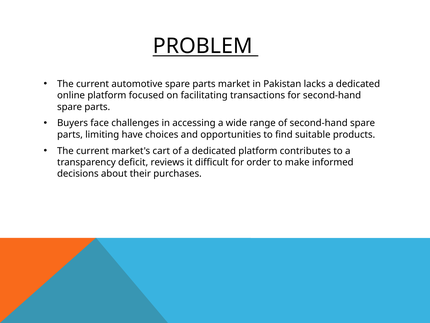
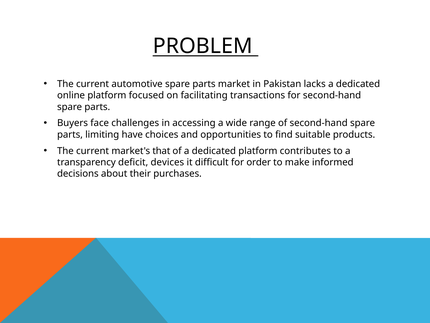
cart: cart -> that
reviews: reviews -> devices
